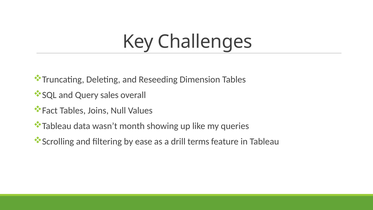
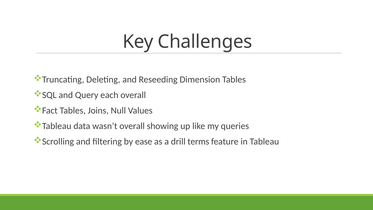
sales: sales -> each
wasn’t month: month -> overall
